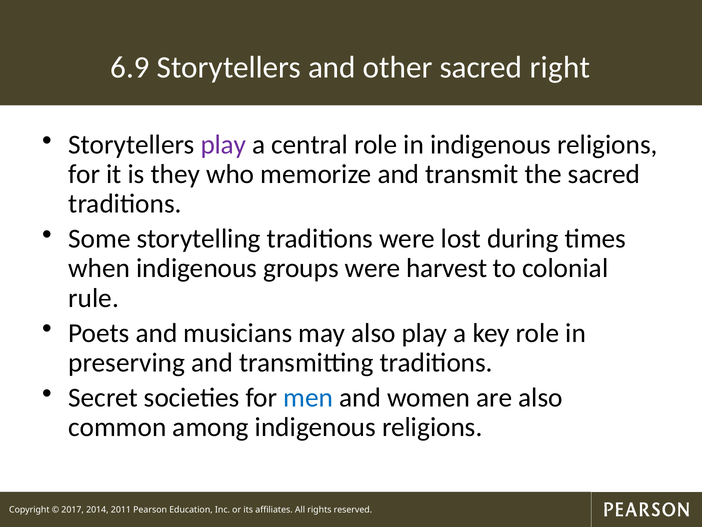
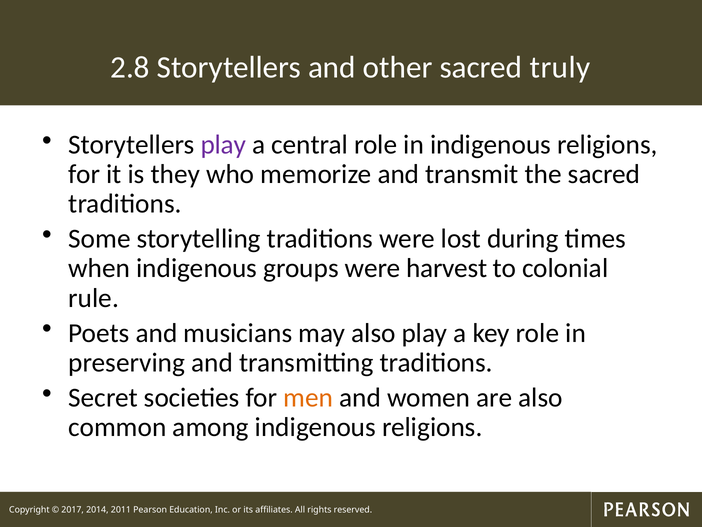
6.9: 6.9 -> 2.8
right: right -> truly
men colour: blue -> orange
